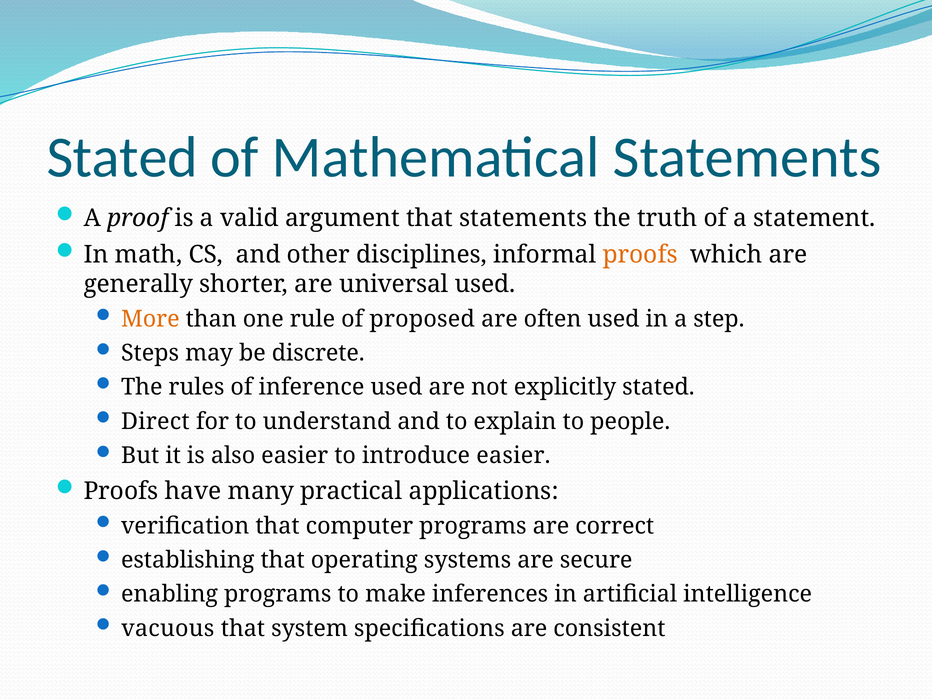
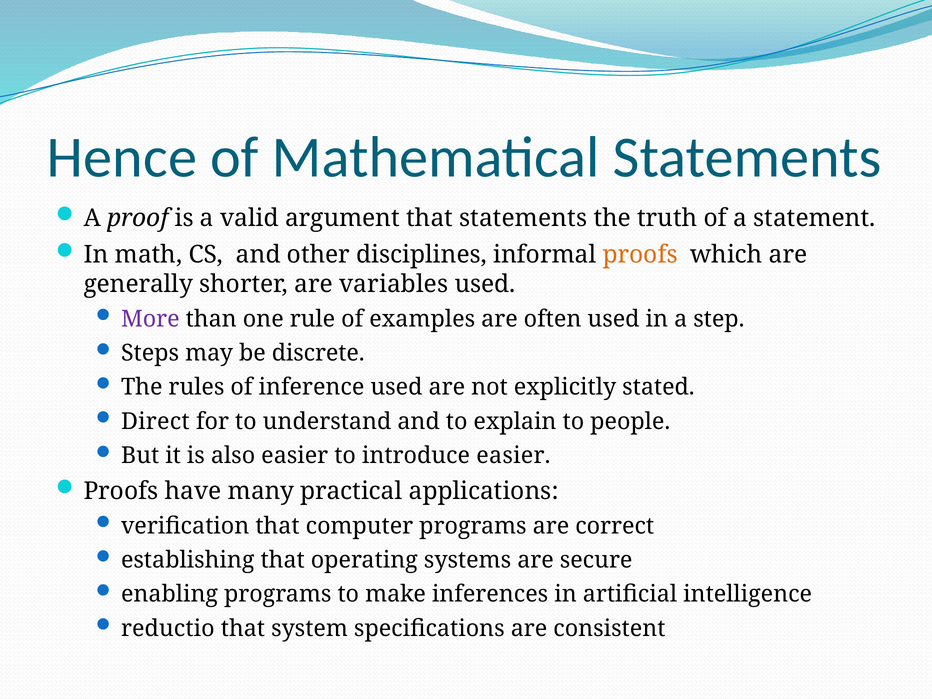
Stated at (122, 157): Stated -> Hence
universal: universal -> variables
More colour: orange -> purple
proposed: proposed -> examples
vacuous: vacuous -> reductio
